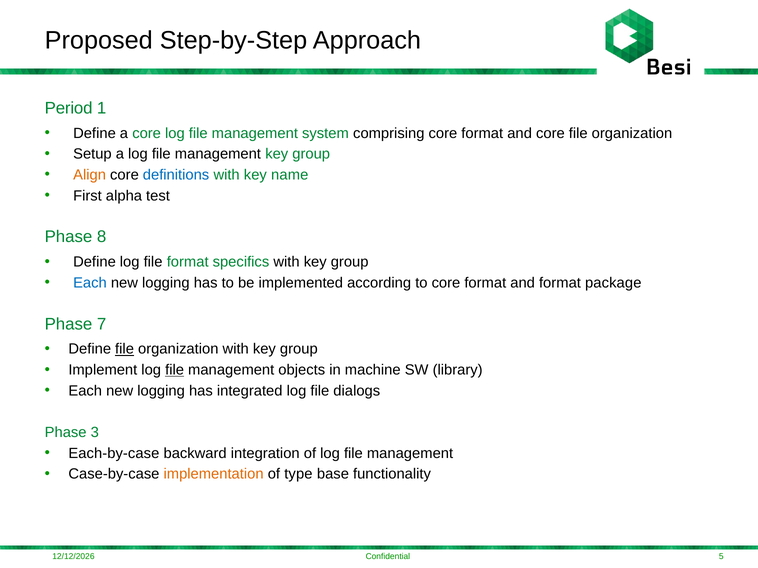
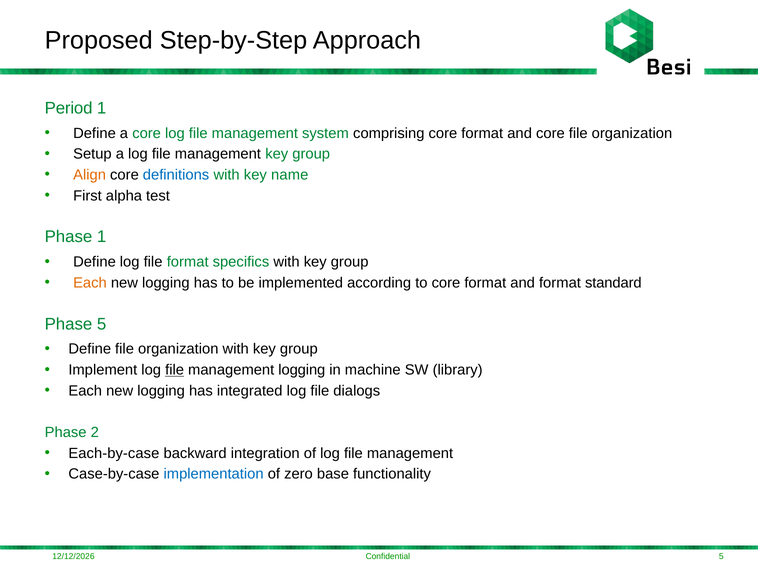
Phase 8: 8 -> 1
Each at (90, 283) colour: blue -> orange
package: package -> standard
Phase 7: 7 -> 5
file at (125, 349) underline: present -> none
management objects: objects -> logging
3: 3 -> 2
implementation colour: orange -> blue
type: type -> zero
